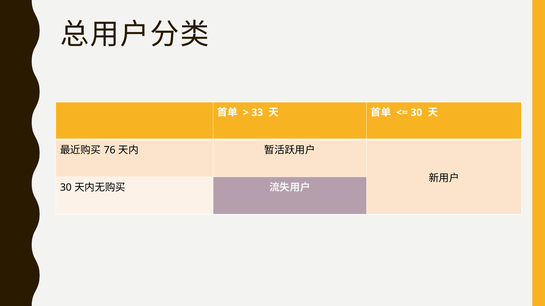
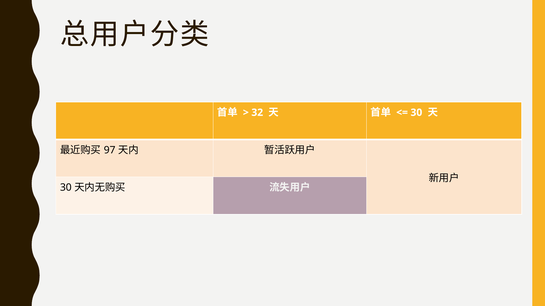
33: 33 -> 32
76: 76 -> 97
